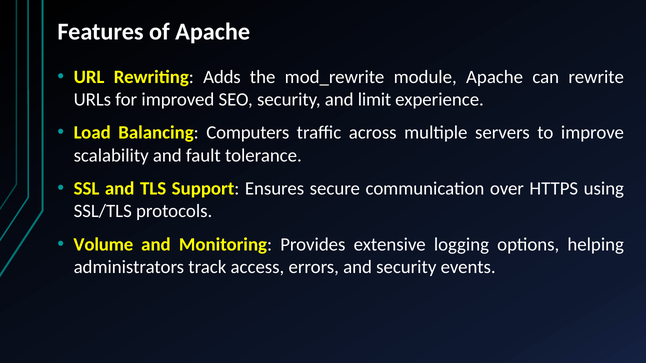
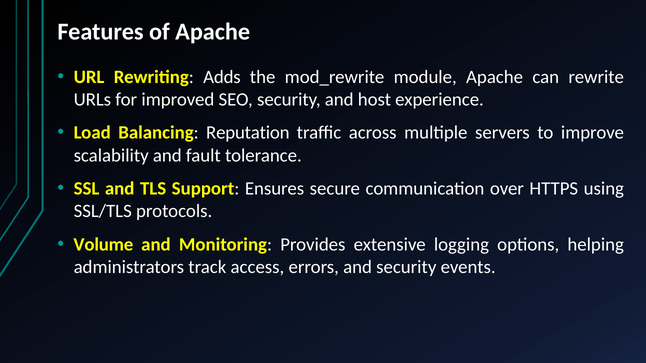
limit: limit -> host
Computers: Computers -> Reputation
